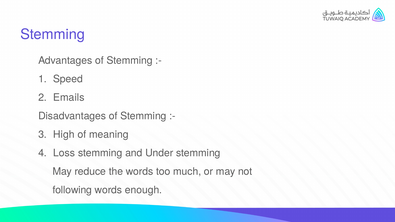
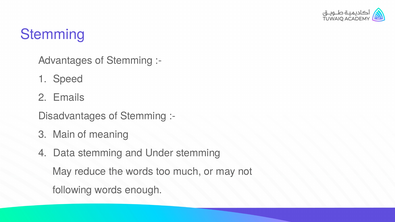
High: High -> Main
Loss: Loss -> Data
